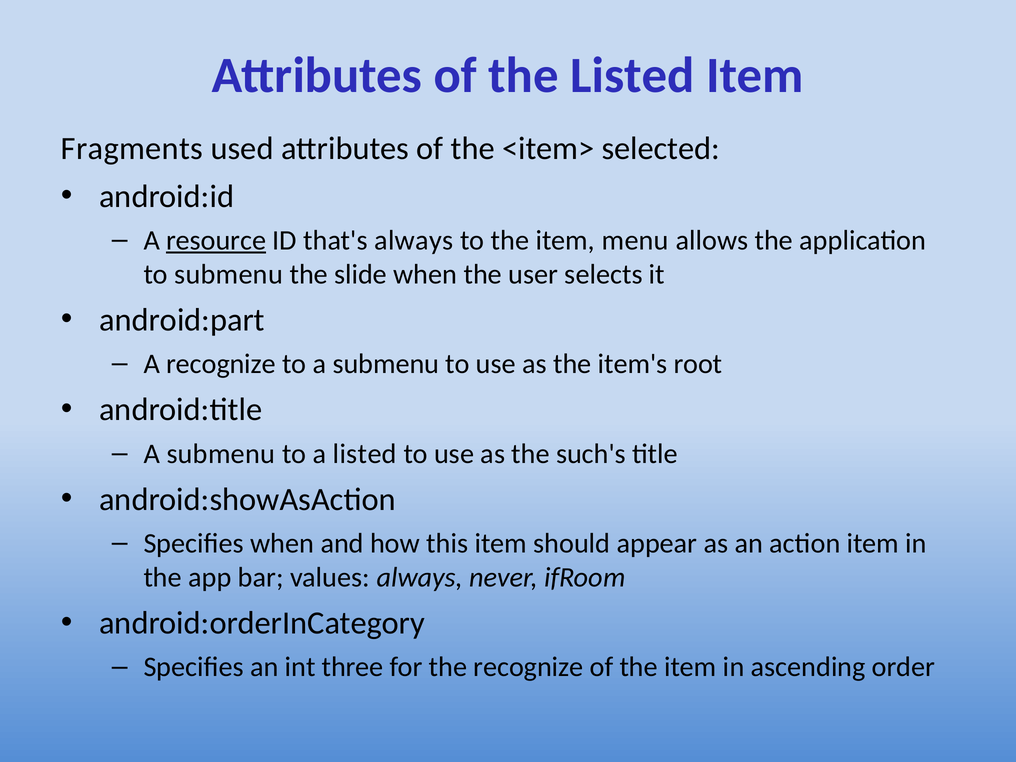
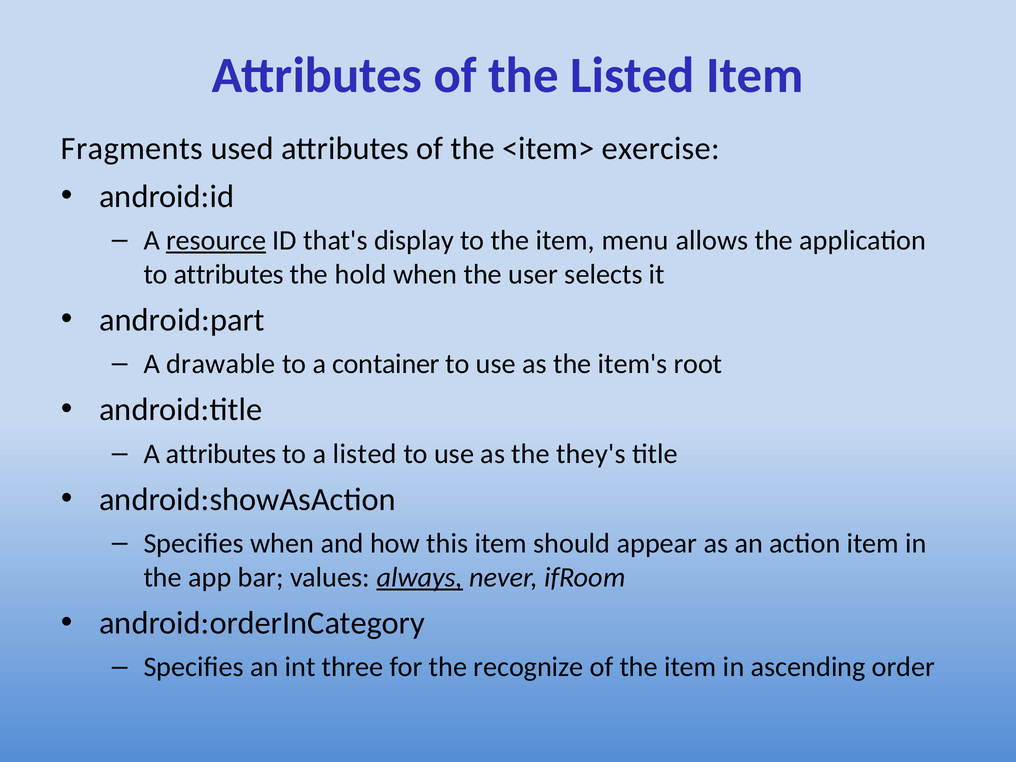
selected: selected -> exercise
that's always: always -> display
to submenu: submenu -> attributes
slide: slide -> hold
A recognize: recognize -> drawable
to a submenu: submenu -> container
submenu at (221, 454): submenu -> attributes
such's: such's -> they's
always at (420, 577) underline: none -> present
